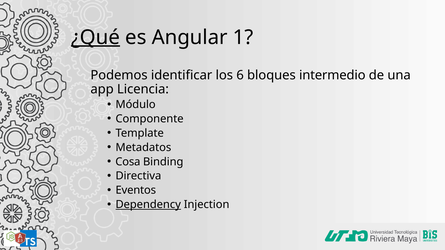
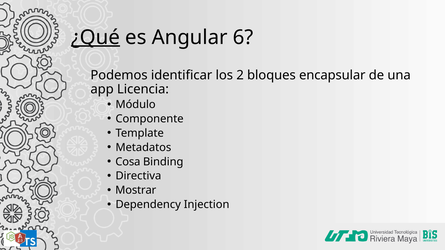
1: 1 -> 6
6: 6 -> 2
intermedio: intermedio -> encapsular
Eventos: Eventos -> Mostrar
Dependency underline: present -> none
